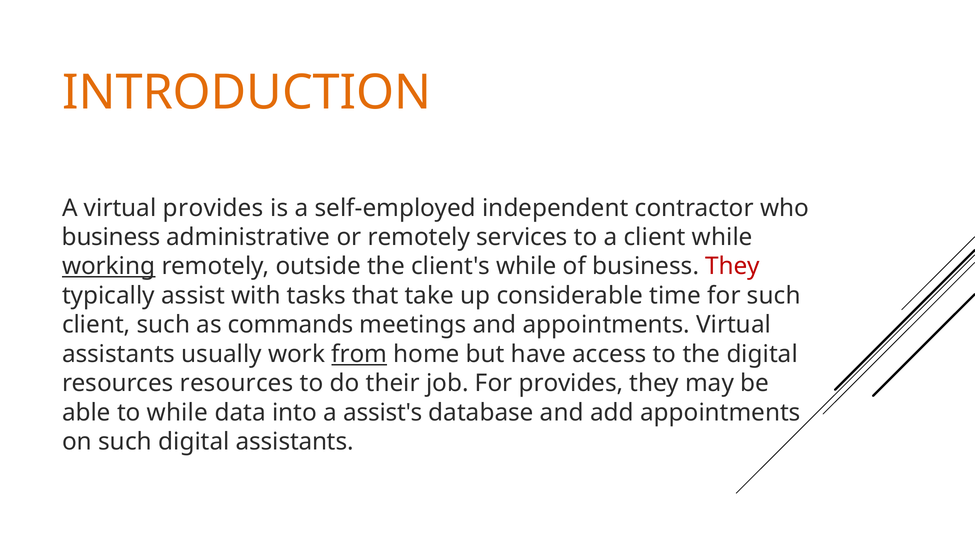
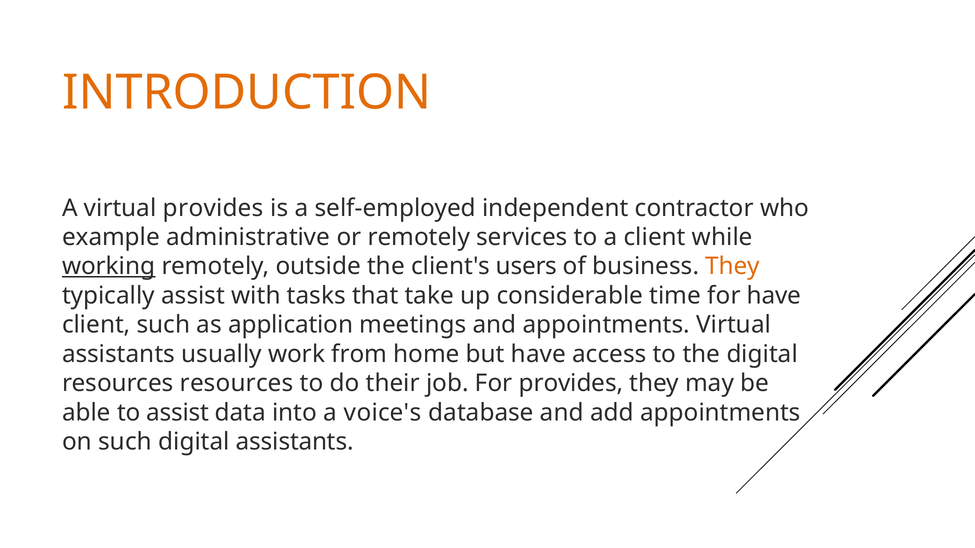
business at (111, 237): business -> example
client's while: while -> users
They at (733, 267) colour: red -> orange
for such: such -> have
commands: commands -> application
from underline: present -> none
to while: while -> assist
assist's: assist's -> voice's
